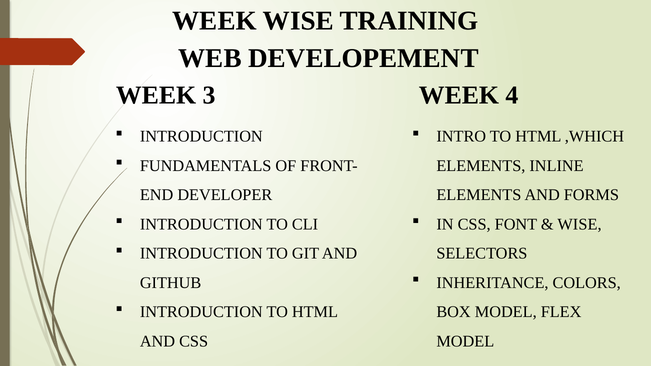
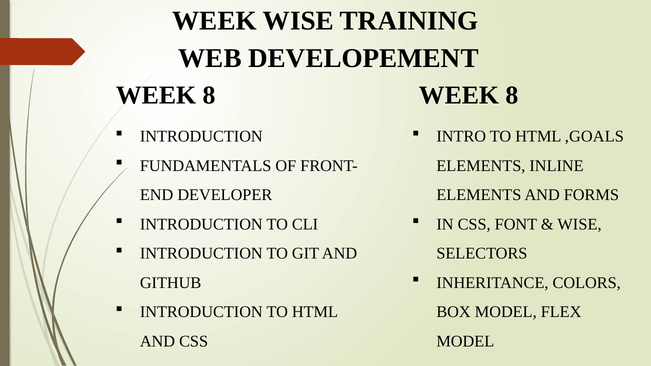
3 at (209, 95): 3 -> 8
4 at (512, 95): 4 -> 8
,WHICH: ,WHICH -> ,GOALS
